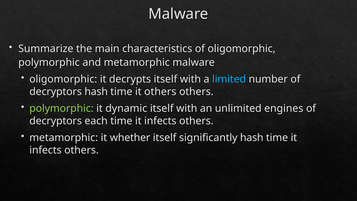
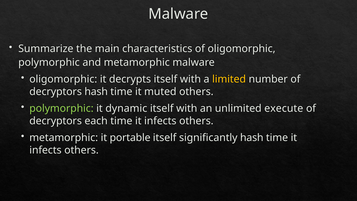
limited colour: light blue -> yellow
it others: others -> muted
engines: engines -> execute
whether: whether -> portable
